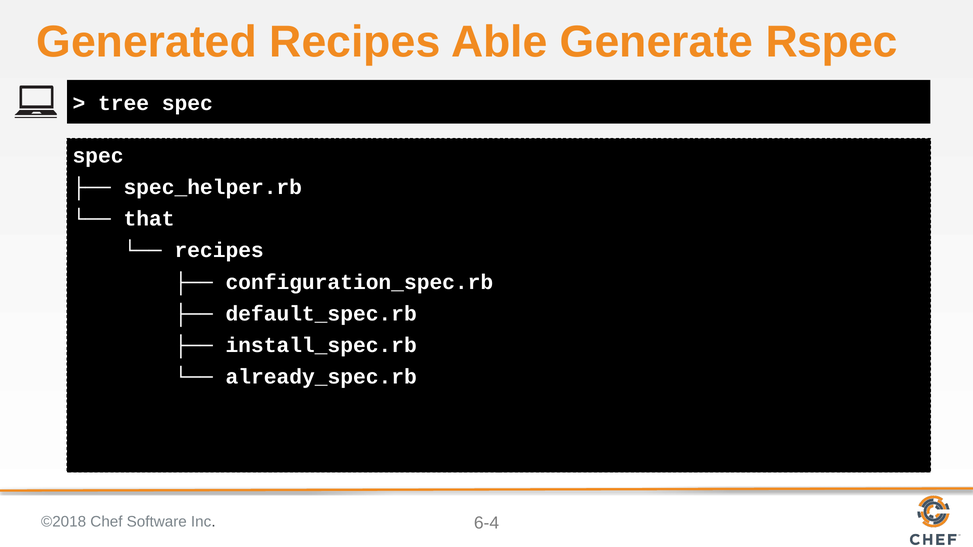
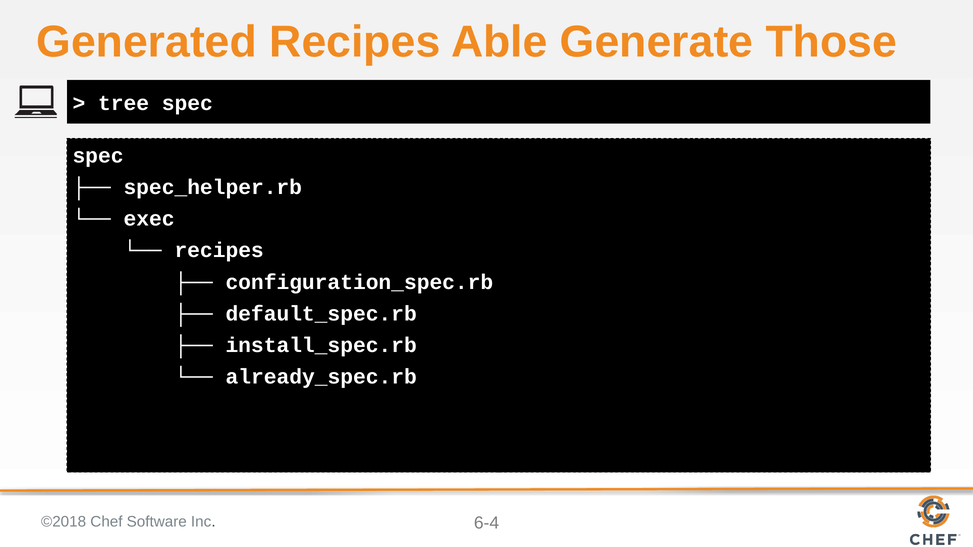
Rspec: Rspec -> Those
that: that -> exec
